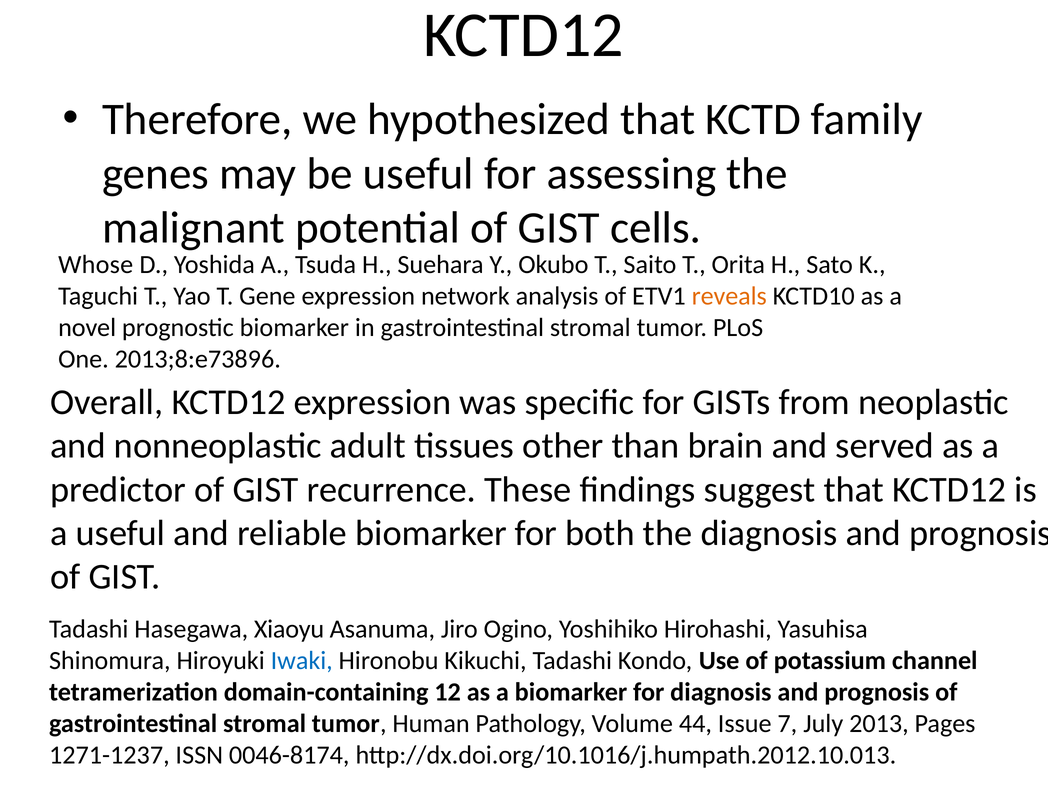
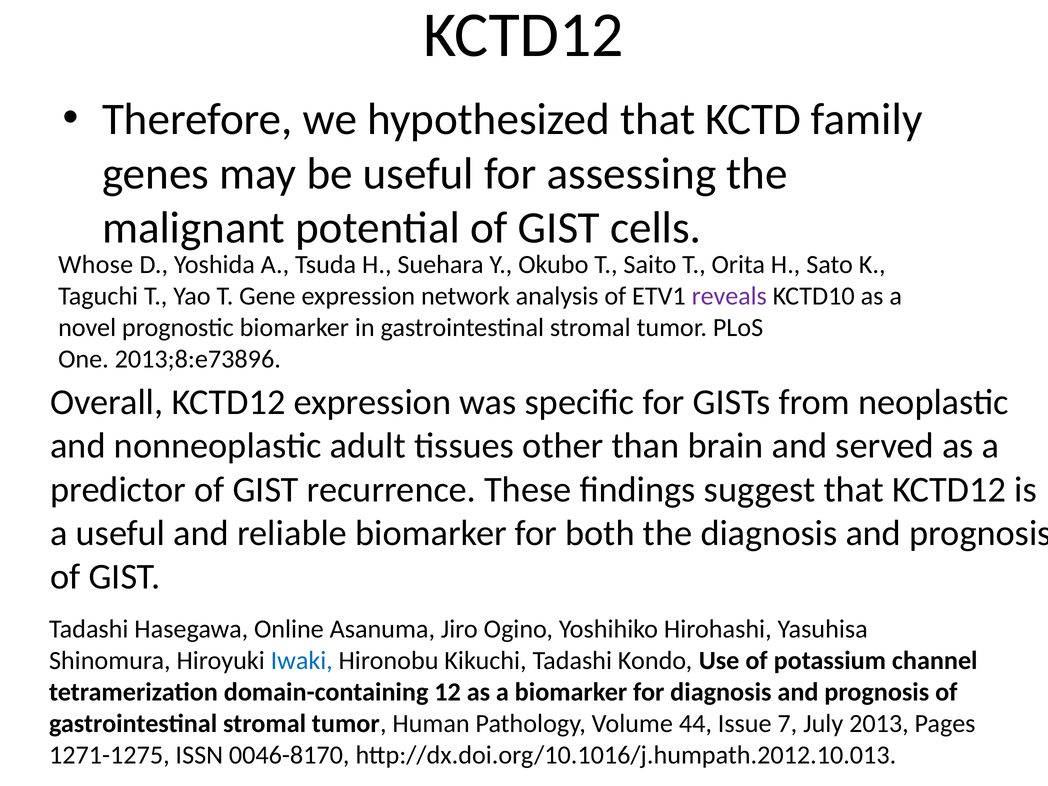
reveals colour: orange -> purple
Xiaoyu: Xiaoyu -> Online
1271-1237: 1271-1237 -> 1271-1275
0046-8174: 0046-8174 -> 0046-8170
